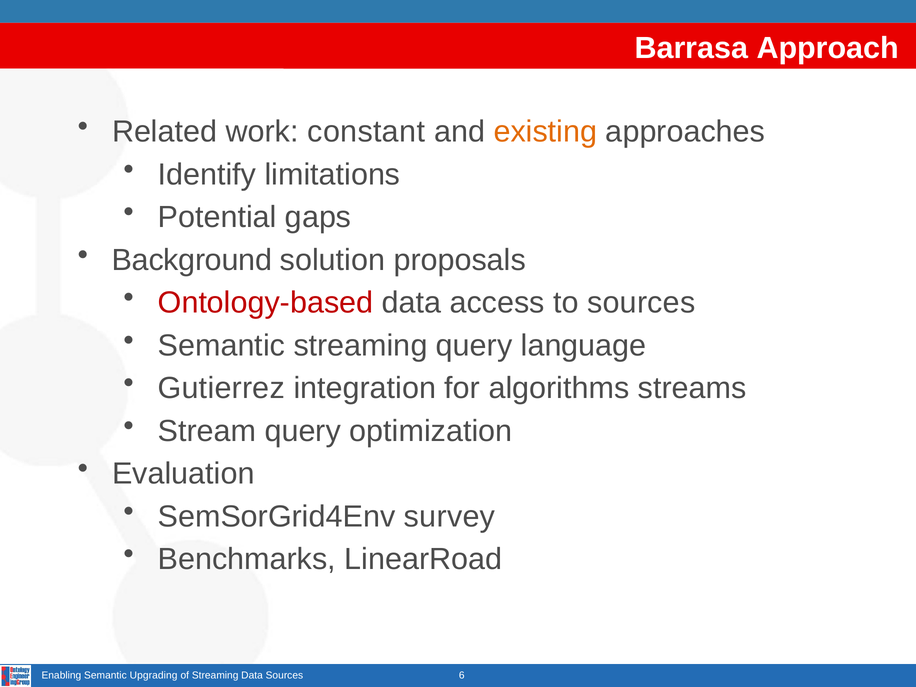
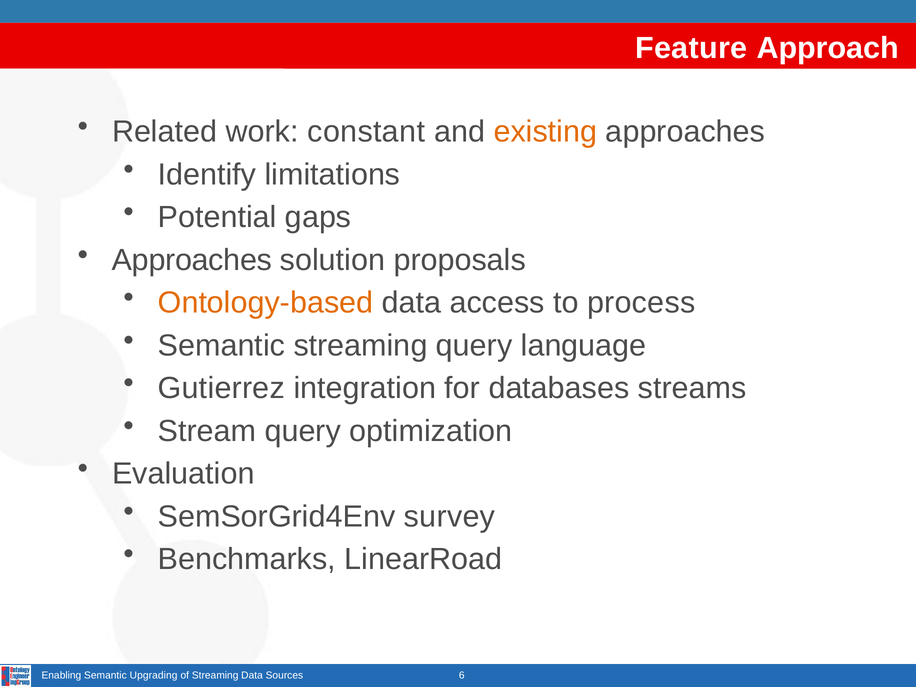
Barrasa: Barrasa -> Feature
Background at (192, 260): Background -> Approaches
Ontology-based colour: red -> orange
to sources: sources -> process
algorithms: algorithms -> databases
